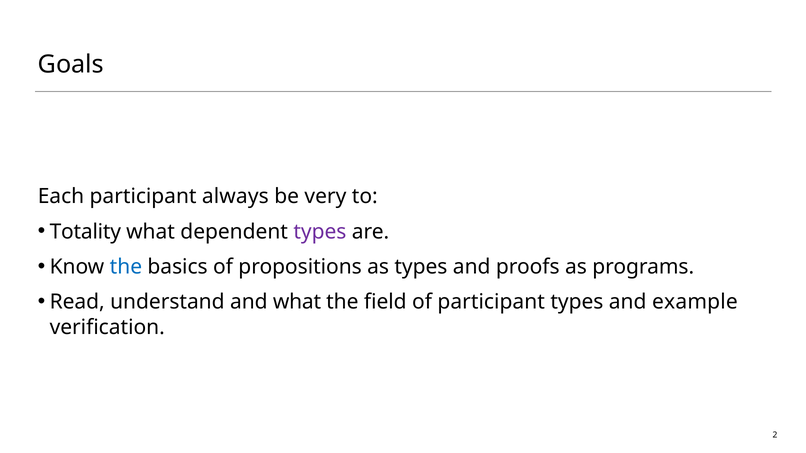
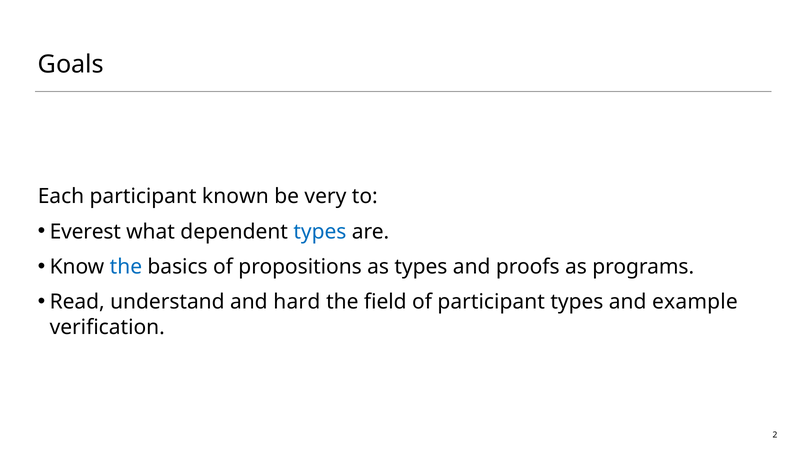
always: always -> known
Totality: Totality -> Everest
types at (320, 232) colour: purple -> blue
and what: what -> hard
